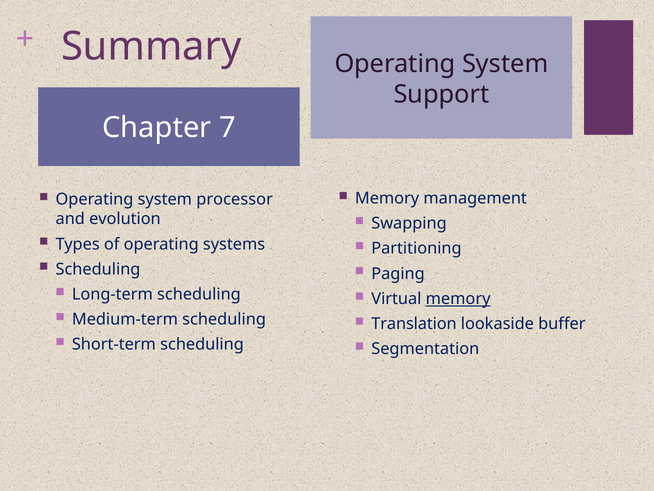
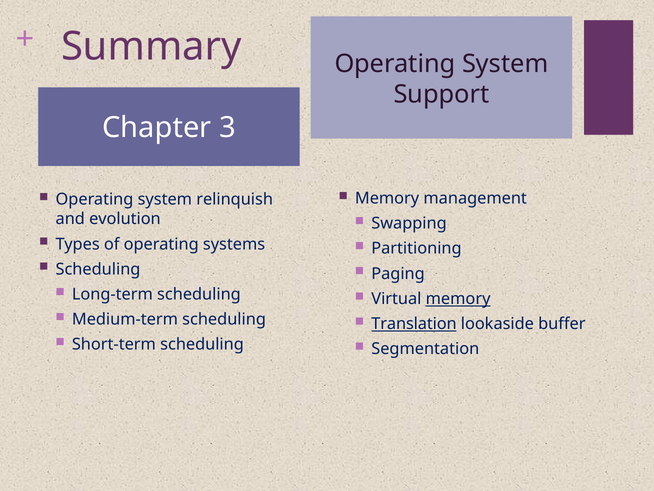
7: 7 -> 3
processor: processor -> relinquish
Translation underline: none -> present
